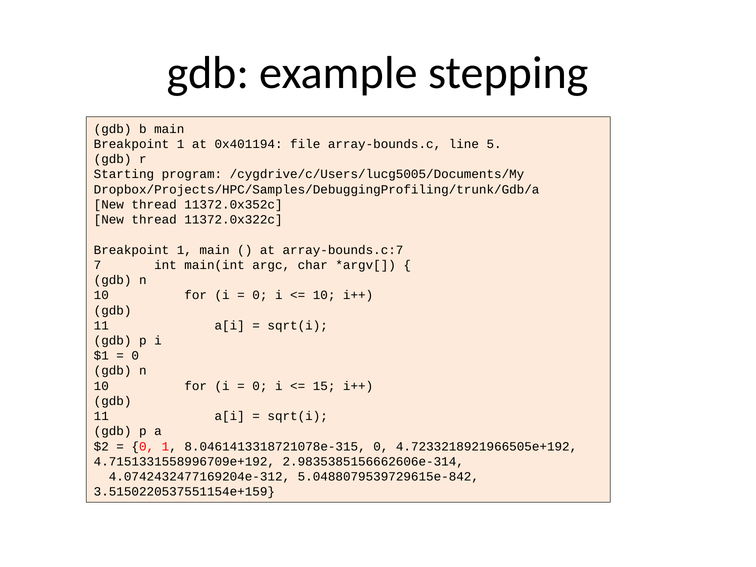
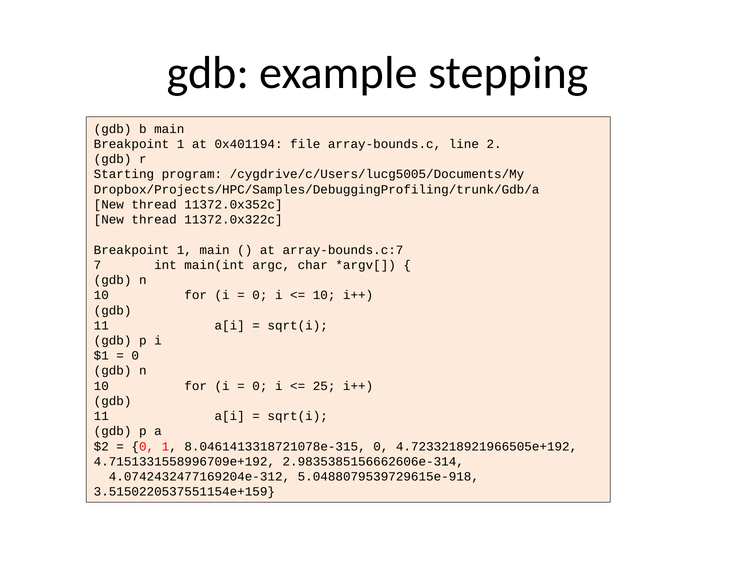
5: 5 -> 2
15: 15 -> 25
5.0488079539729615e-842: 5.0488079539729615e-842 -> 5.0488079539729615e-918
